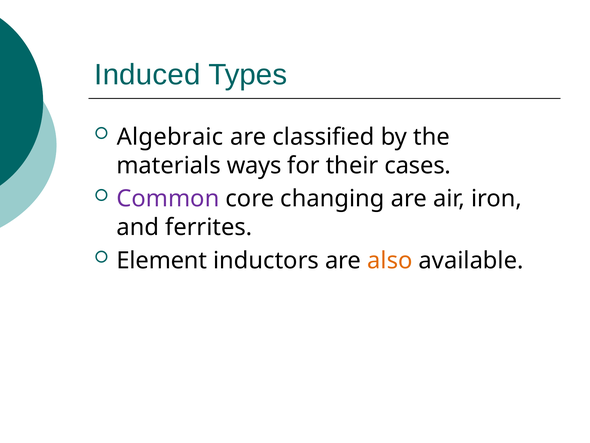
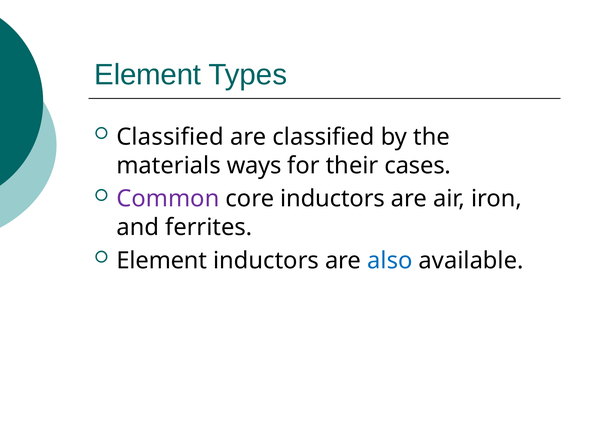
Induced at (147, 75): Induced -> Element
Algebraic at (170, 137): Algebraic -> Classified
core changing: changing -> inductors
also colour: orange -> blue
